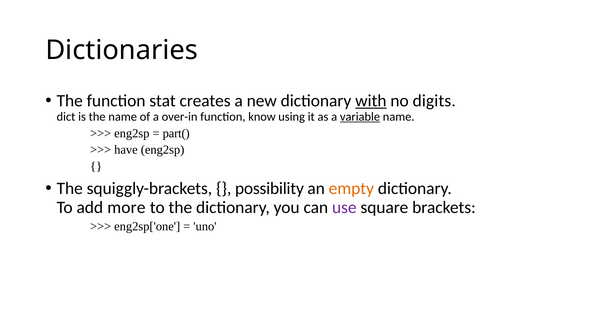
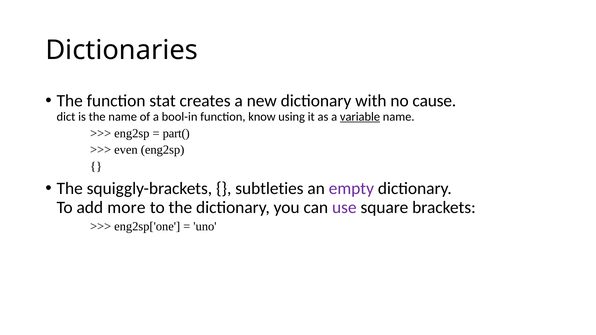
with underline: present -> none
digits: digits -> cause
over-in: over-in -> bool-in
have: have -> even
possibility: possibility -> subtleties
empty colour: orange -> purple
